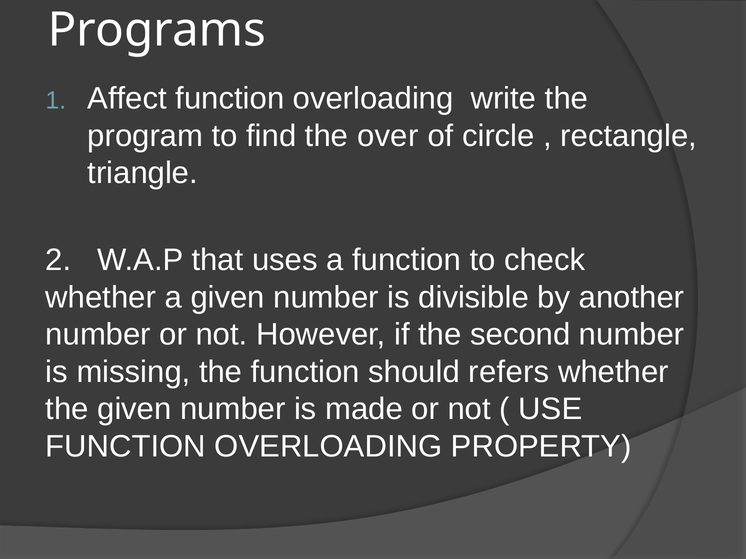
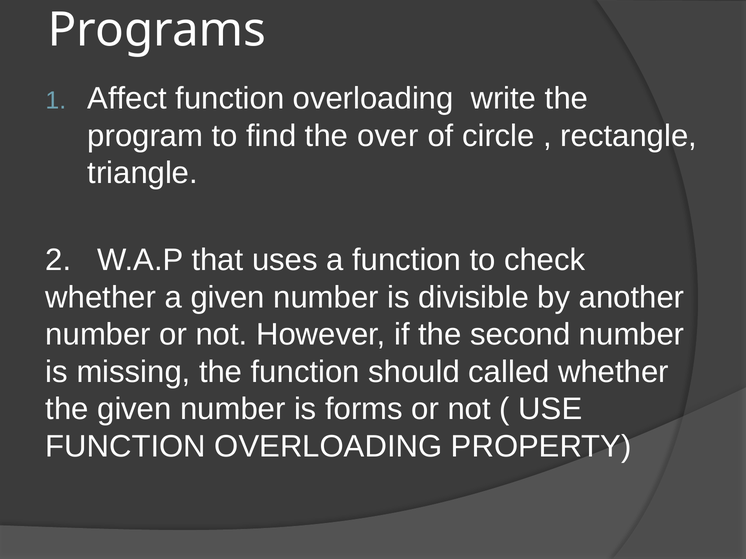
refers: refers -> called
made: made -> forms
